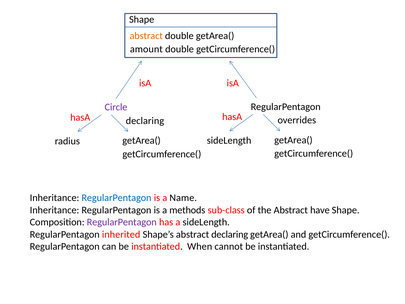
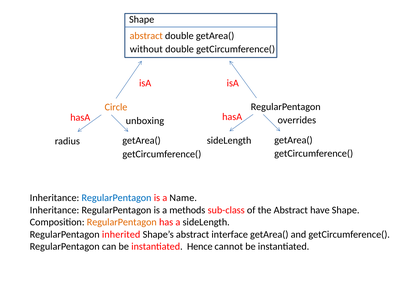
amount: amount -> without
Circle colour: purple -> orange
declaring at (145, 121): declaring -> unboxing
RegularPentagon at (122, 222) colour: purple -> orange
abstract declaring: declaring -> interface
When: When -> Hence
